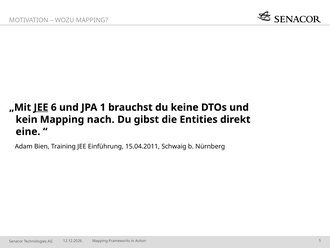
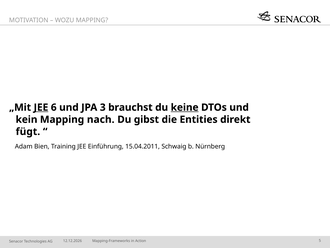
1: 1 -> 3
keine underline: none -> present
eine: eine -> fügt
